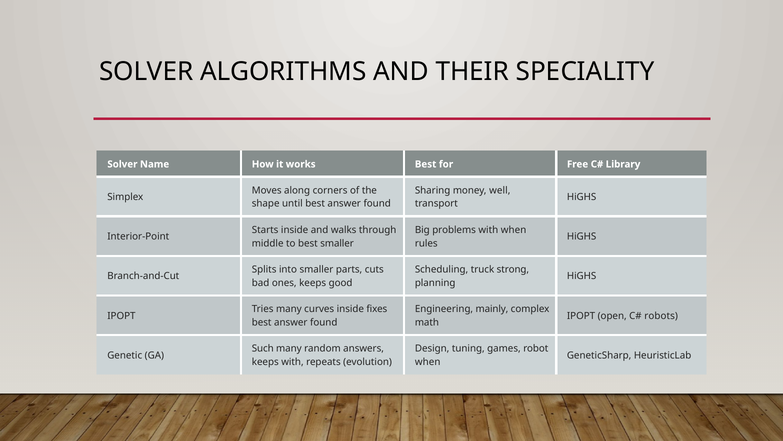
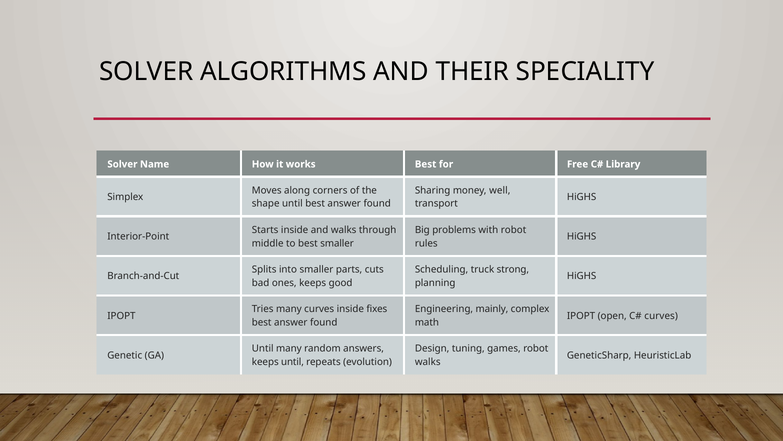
with when: when -> robot
robots at (661, 315): robots -> curves
Such at (263, 348): Such -> Until
keeps with: with -> until
when at (428, 362): when -> walks
